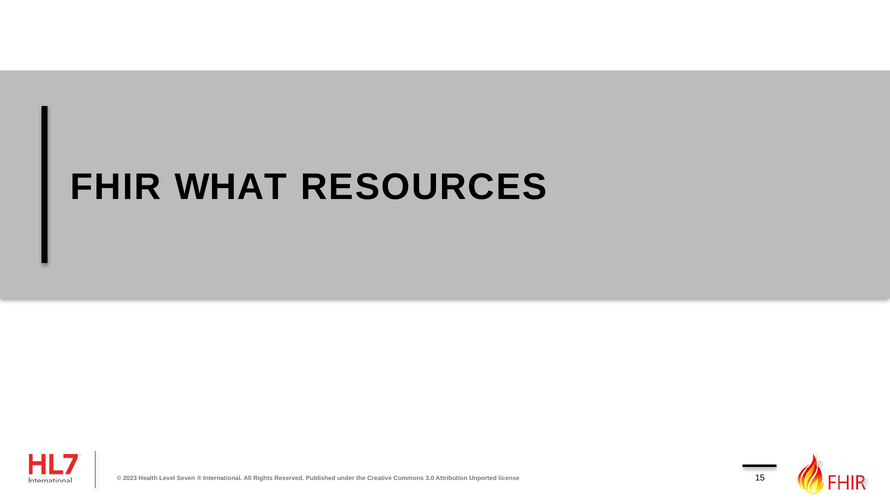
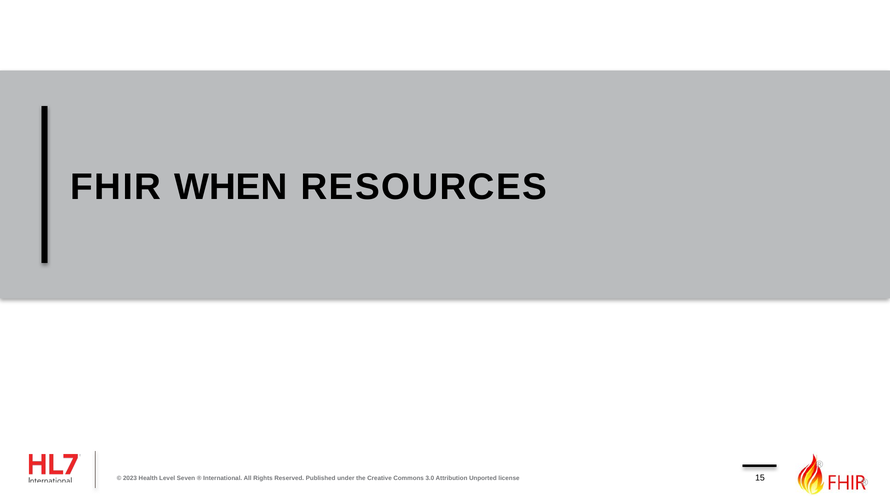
WHAT: WHAT -> WHEN
